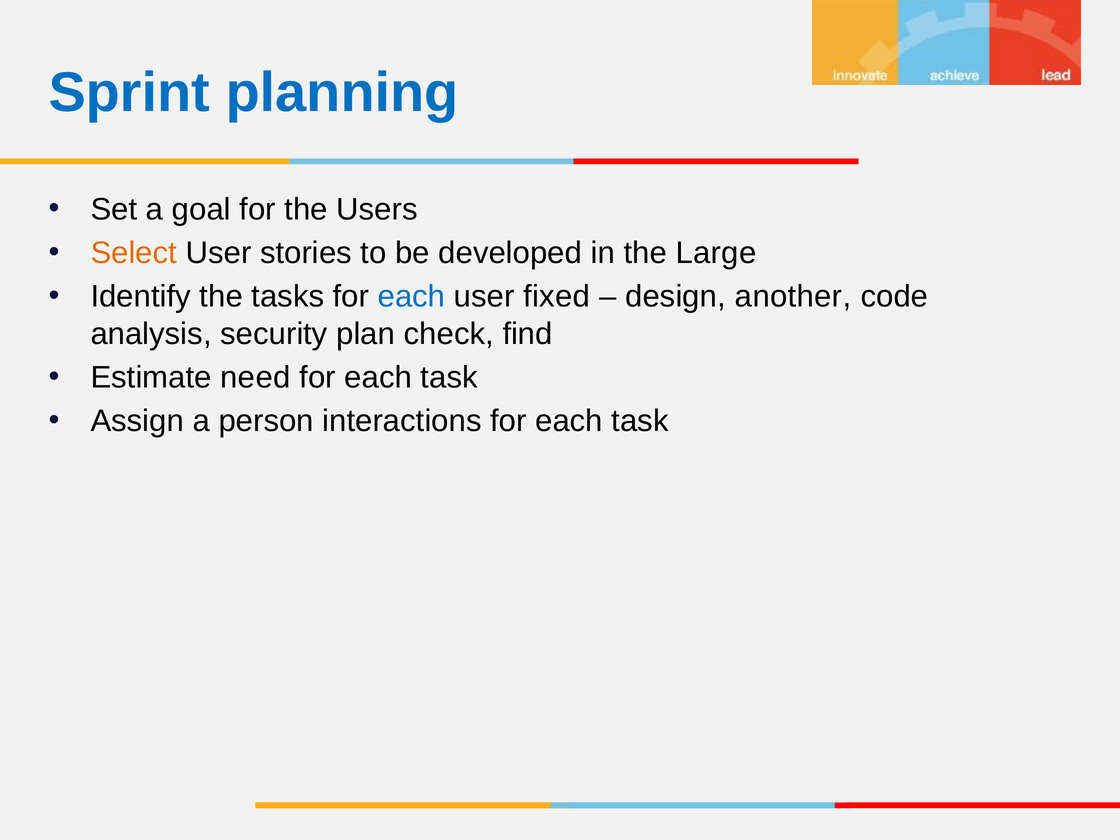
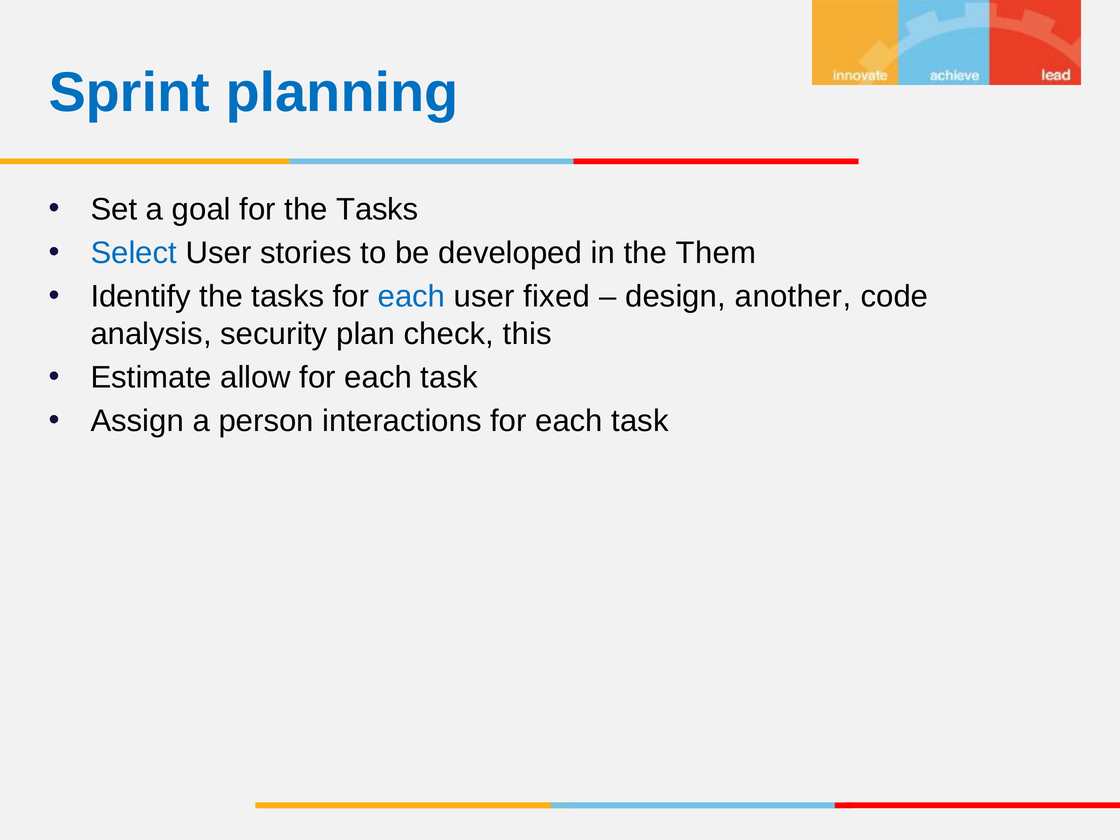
for the Users: Users -> Tasks
Select colour: orange -> blue
Large: Large -> Them
find: find -> this
need: need -> allow
